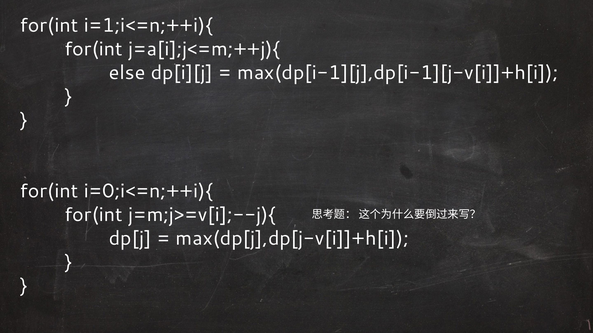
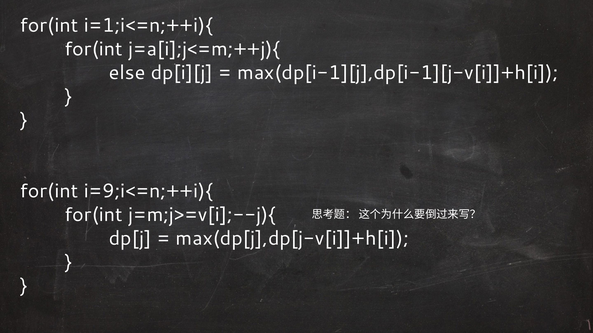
i=0;i<=n;++i){: i=0;i<=n;++i){ -> i=9;i<=n;++i){
